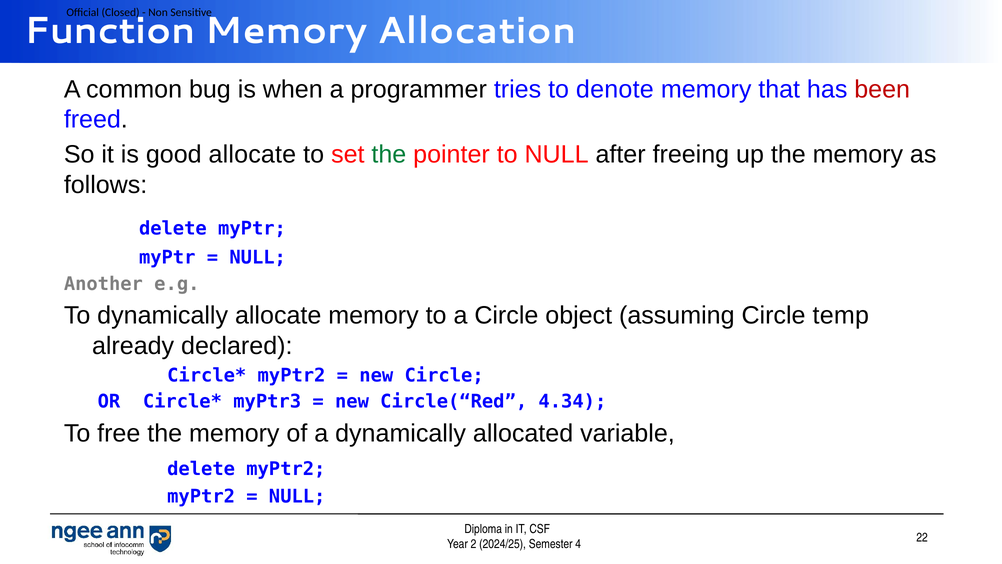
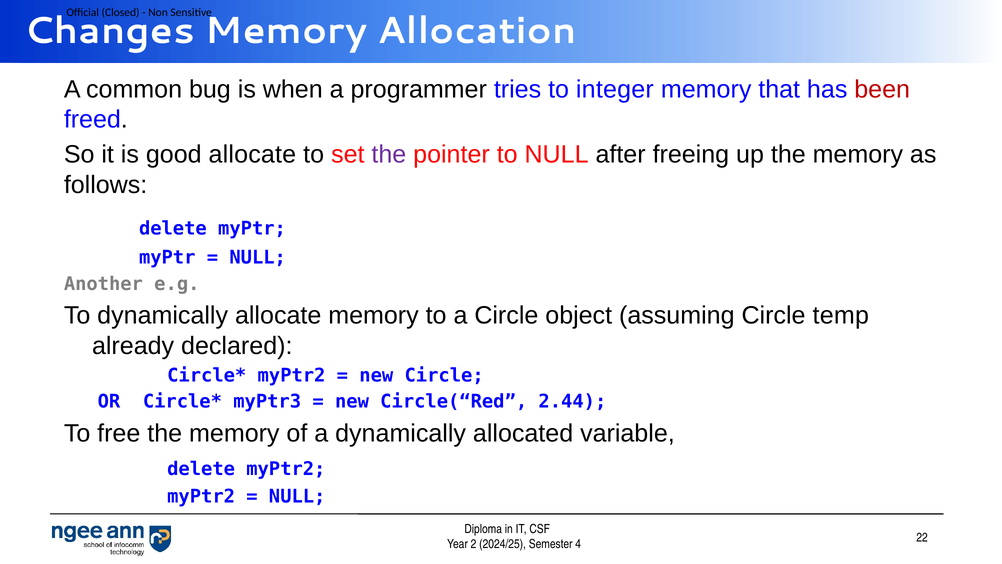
Function: Function -> Changes
denote: denote -> integer
the at (389, 155) colour: green -> purple
4.34: 4.34 -> 2.44
